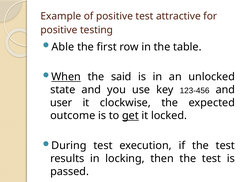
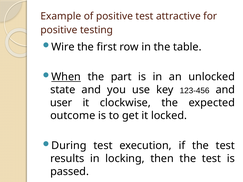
Able: Able -> Wire
said: said -> part
get underline: present -> none
